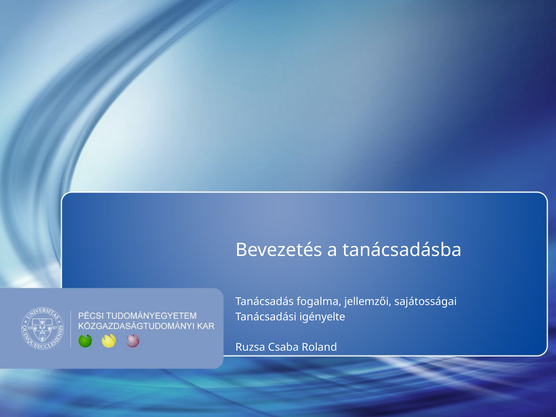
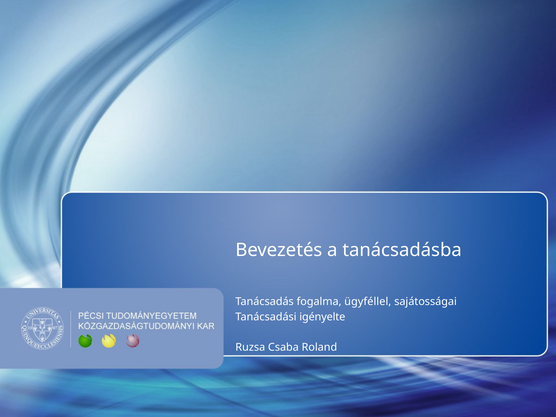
jellemzői: jellemzői -> ügyféllel
